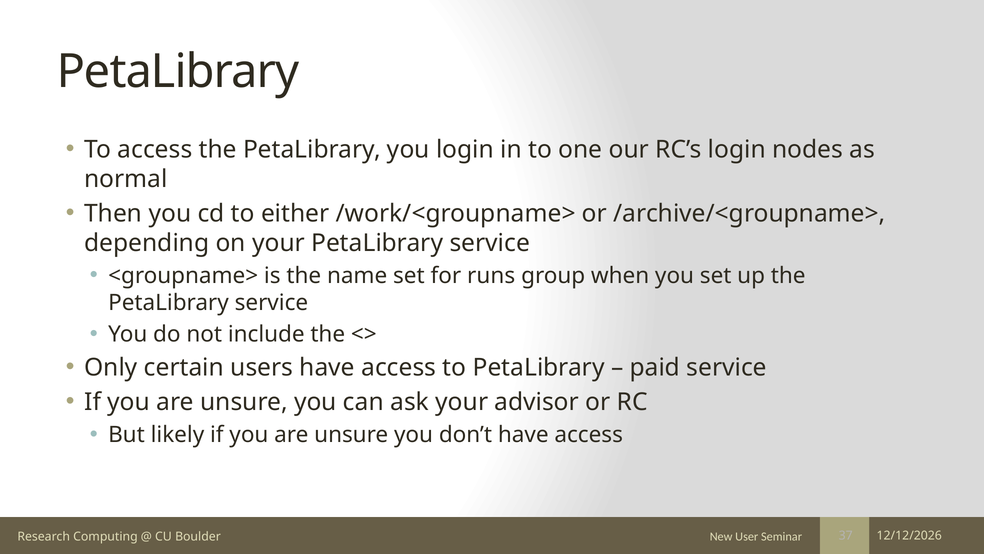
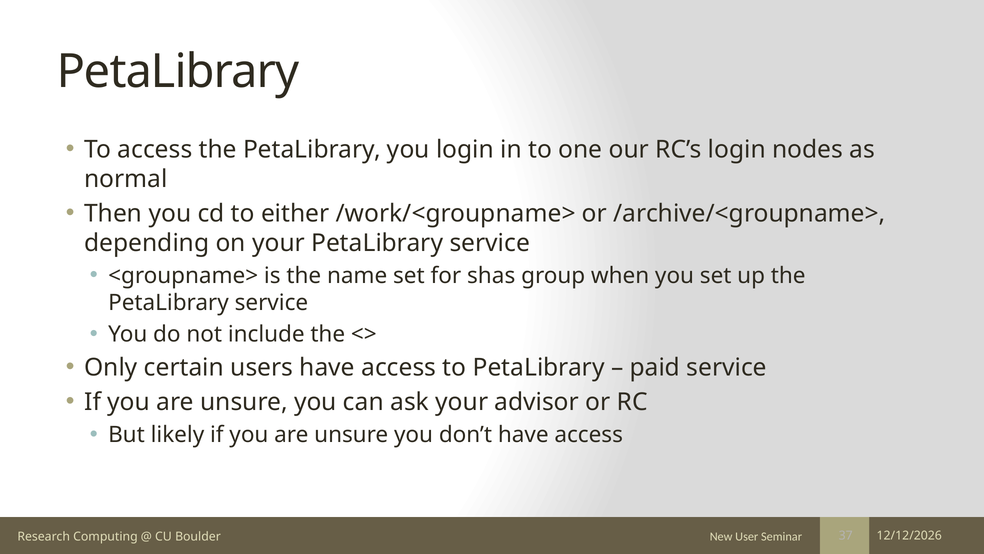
runs: runs -> shas
